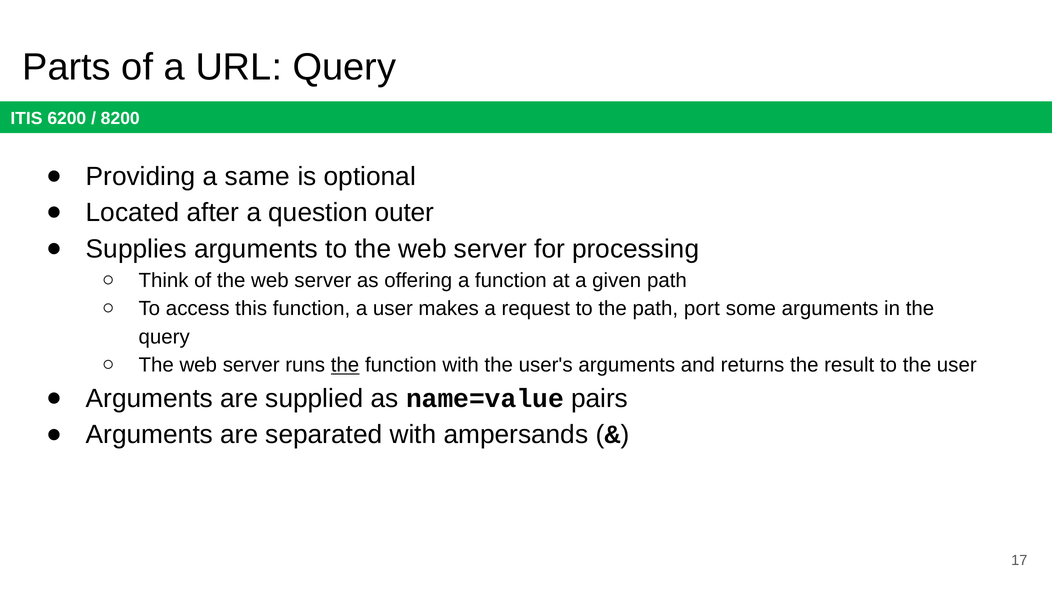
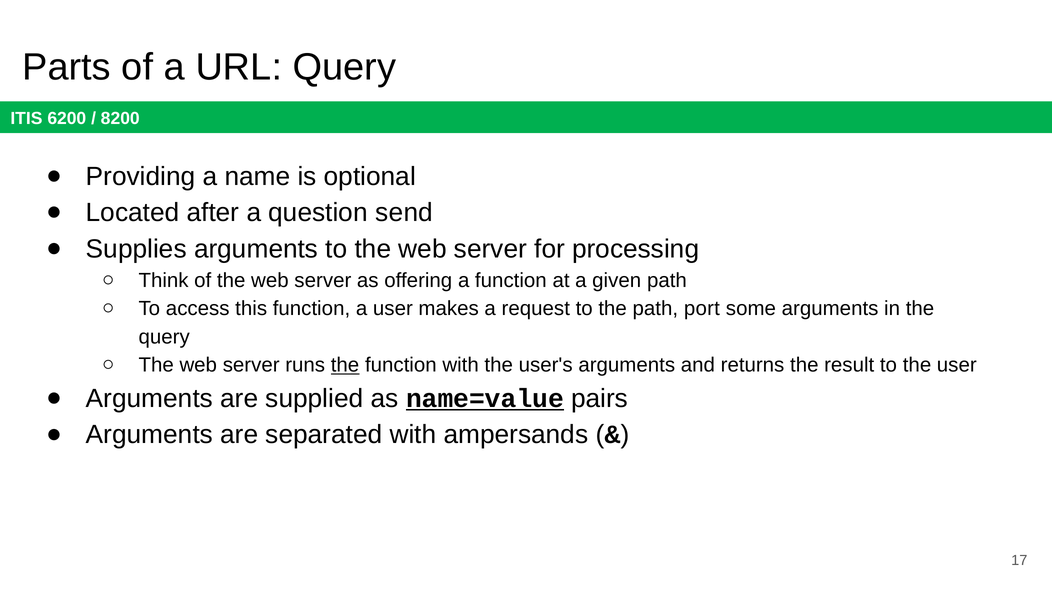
same: same -> name
outer: outer -> send
name=value underline: none -> present
